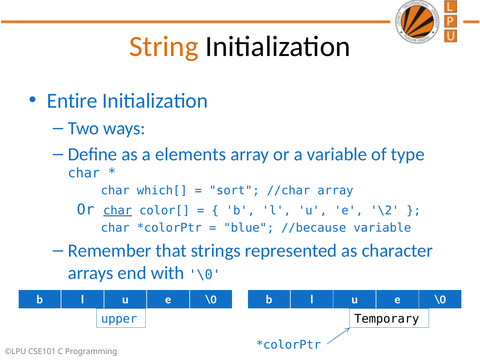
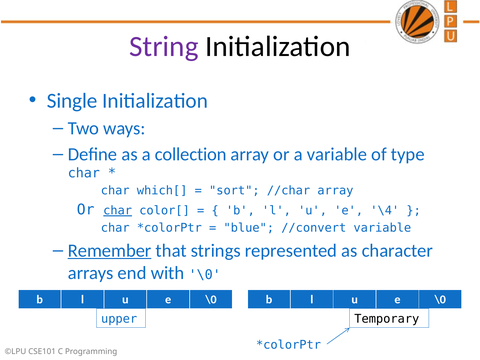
String colour: orange -> purple
Entire: Entire -> Single
a elements: elements -> collection
\2: \2 -> \4
//because: //because -> //convert
Remember underline: none -> present
